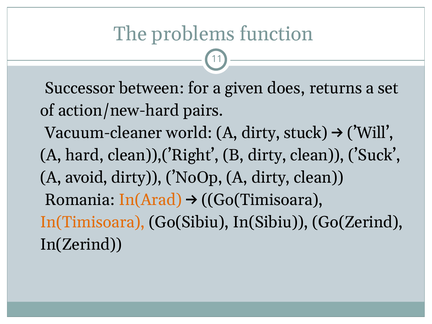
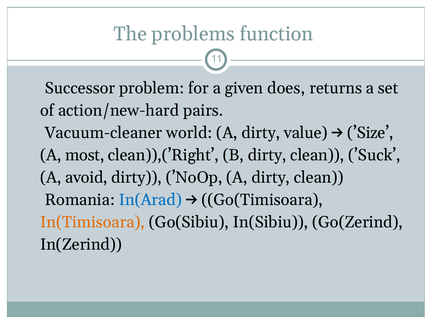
between: between -> problem
stuck: stuck -> value
’Will: ’Will -> ’Size
hard: hard -> most
In(Arad colour: orange -> blue
